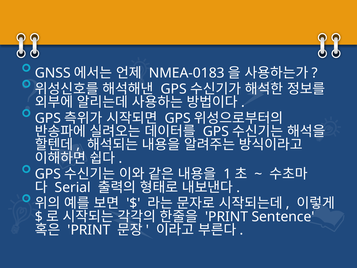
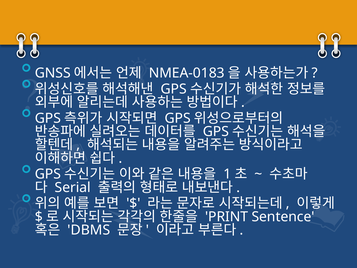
PRINT at (89, 230): PRINT -> DBMS
